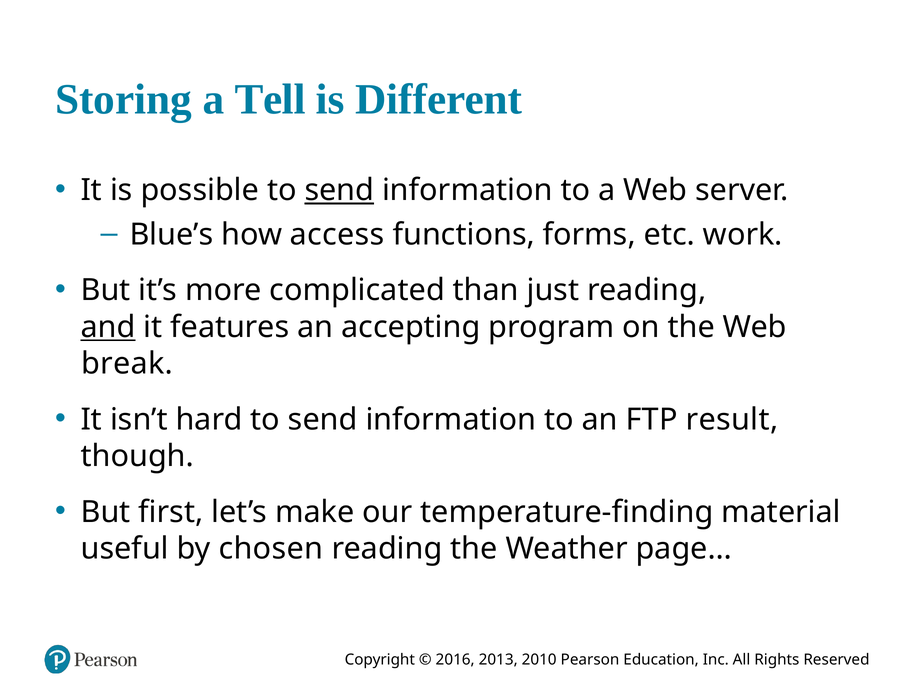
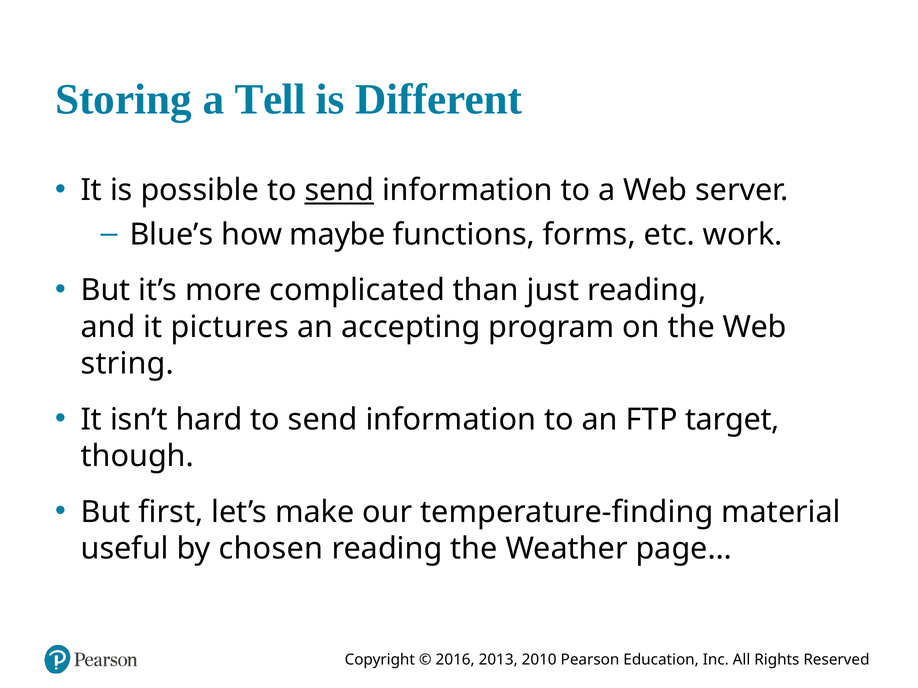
access: access -> maybe
and underline: present -> none
features: features -> pictures
break: break -> string
result: result -> target
